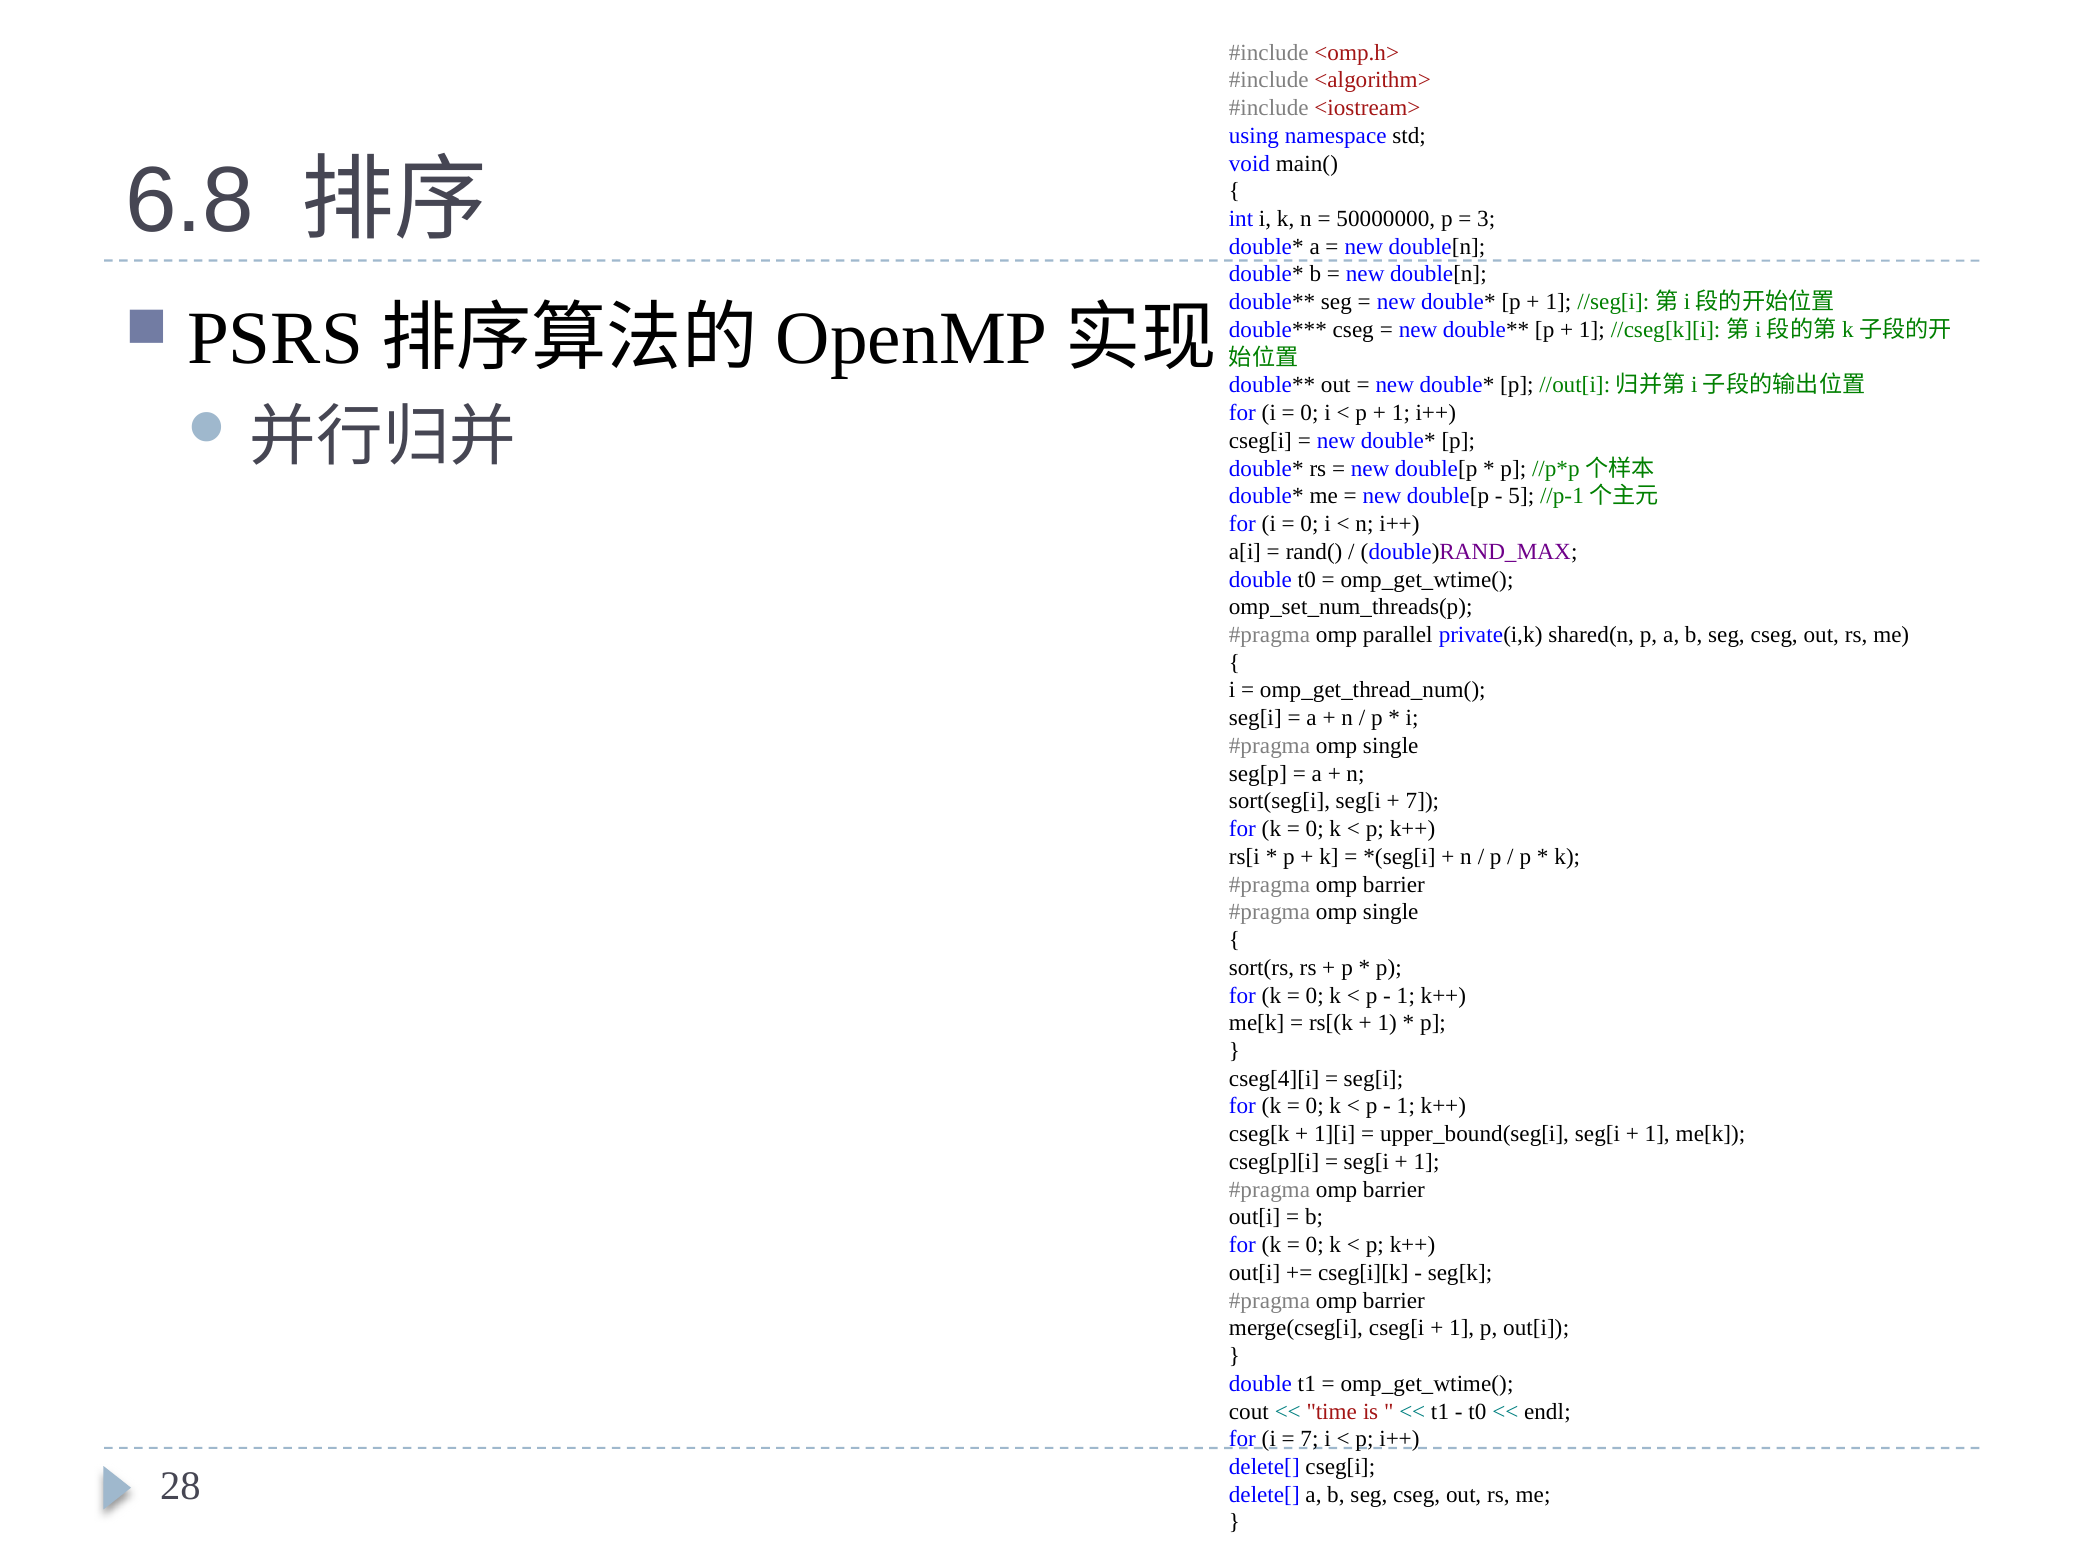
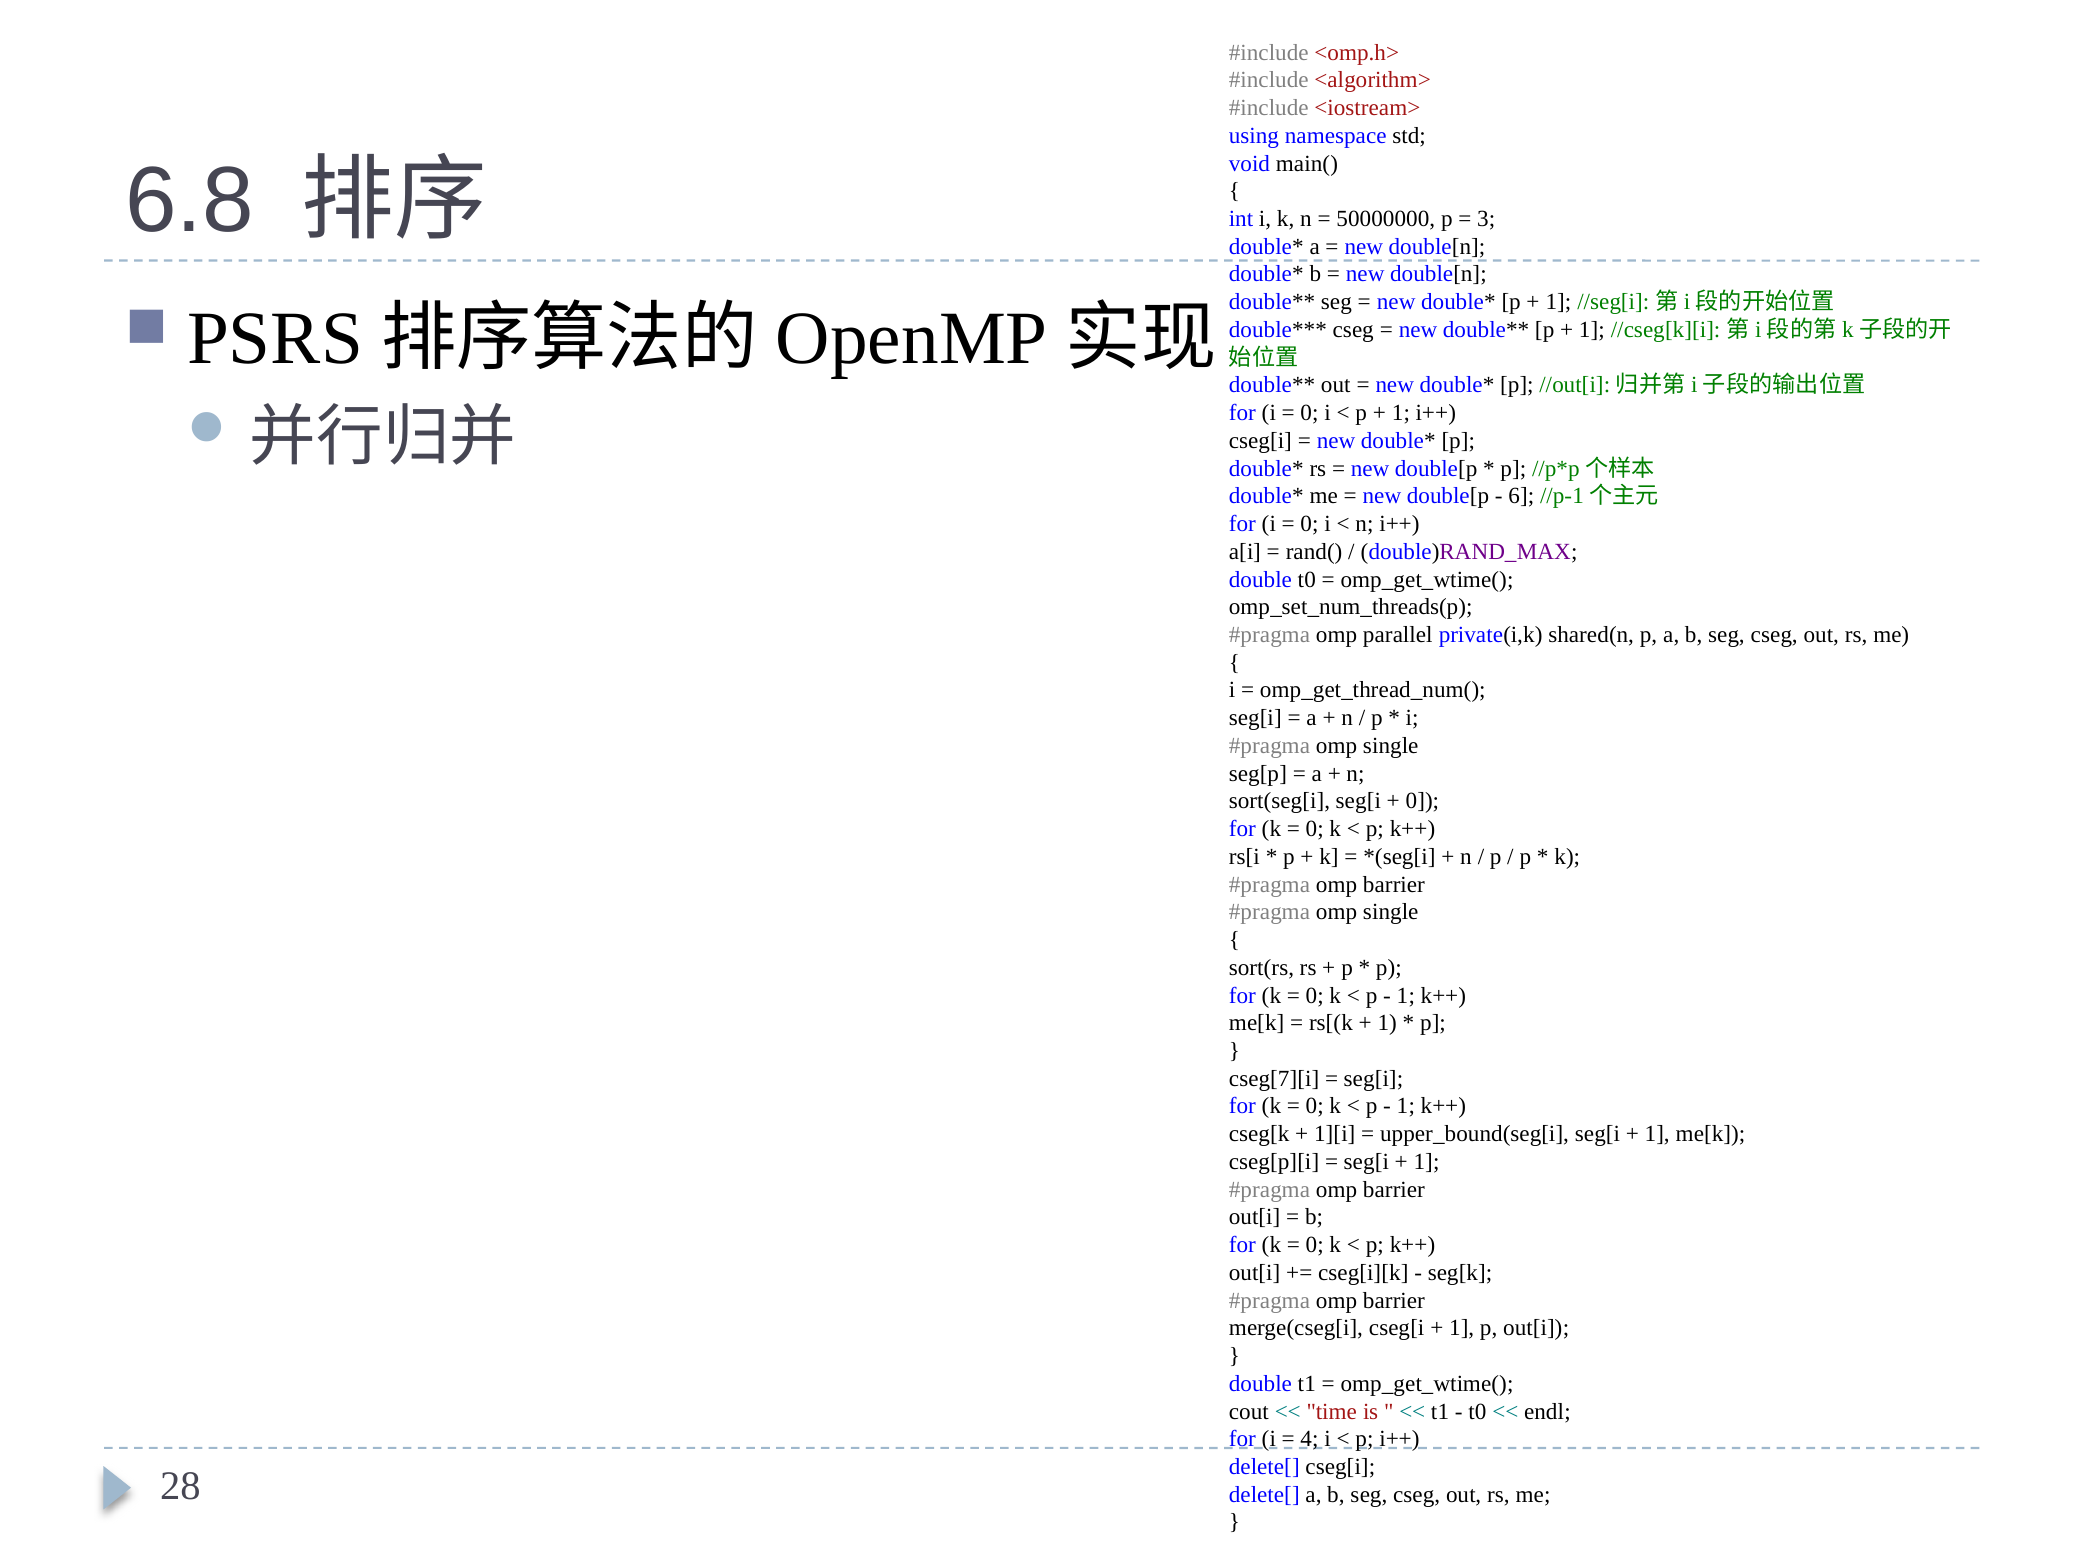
5: 5 -> 6
7 at (1422, 801): 7 -> 0
cseg[4][i: cseg[4][i -> cseg[7][i
7 at (1309, 1439): 7 -> 4
